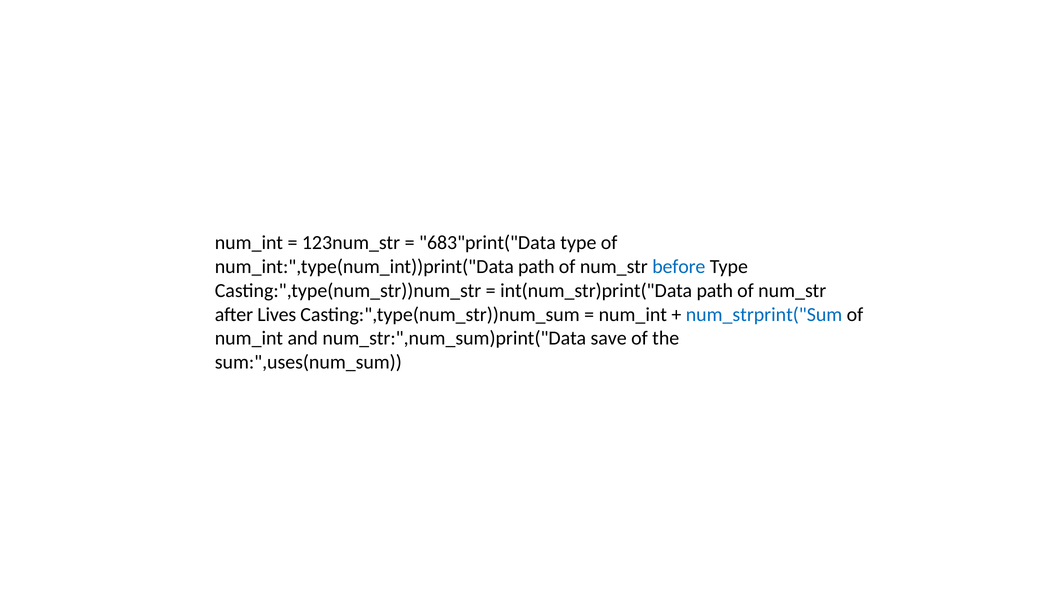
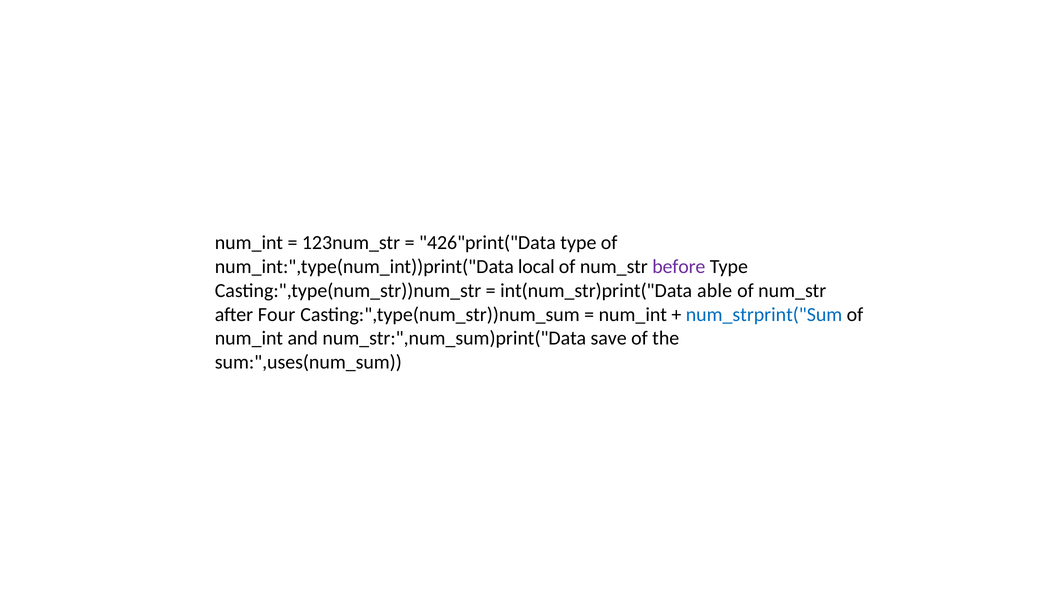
683"print("Data: 683"print("Data -> 426"print("Data
num_int:",type(num_int))print("Data path: path -> local
before colour: blue -> purple
int(num_str)print("Data path: path -> able
Lives: Lives -> Four
